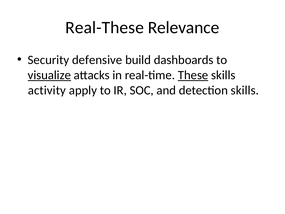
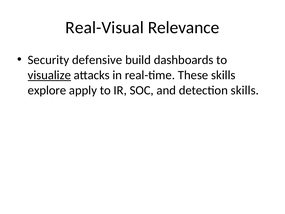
Real-These: Real-These -> Real-Visual
These underline: present -> none
activity: activity -> explore
